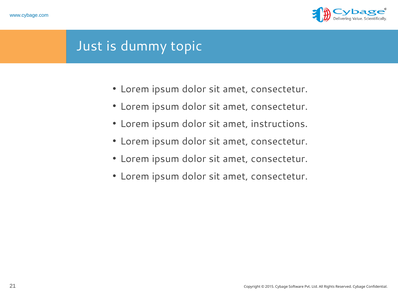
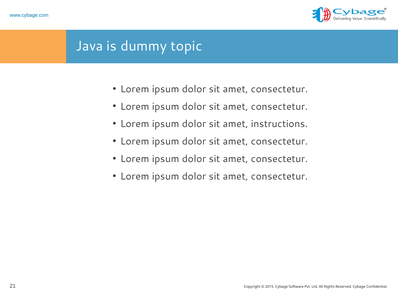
Just: Just -> Java
